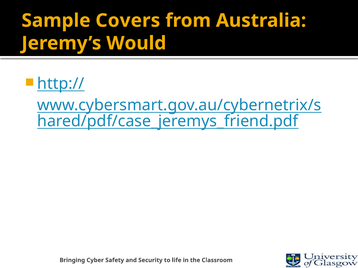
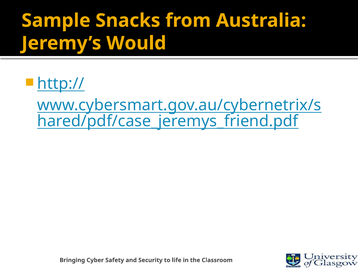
Covers: Covers -> Snacks
